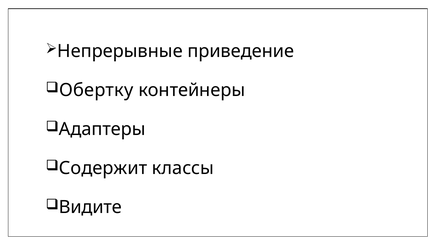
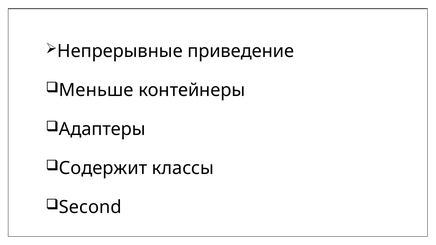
Обертку: Обертку -> Меньше
Видите: Видите -> Second
